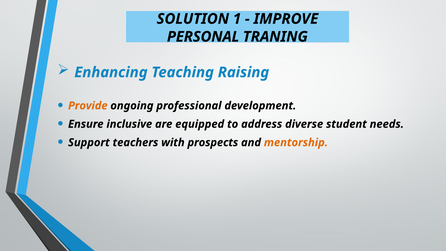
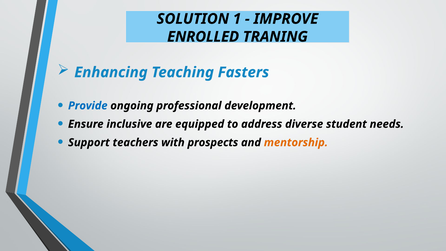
PERSONAL: PERSONAL -> ENROLLED
Raising: Raising -> Fasters
Provide colour: orange -> blue
